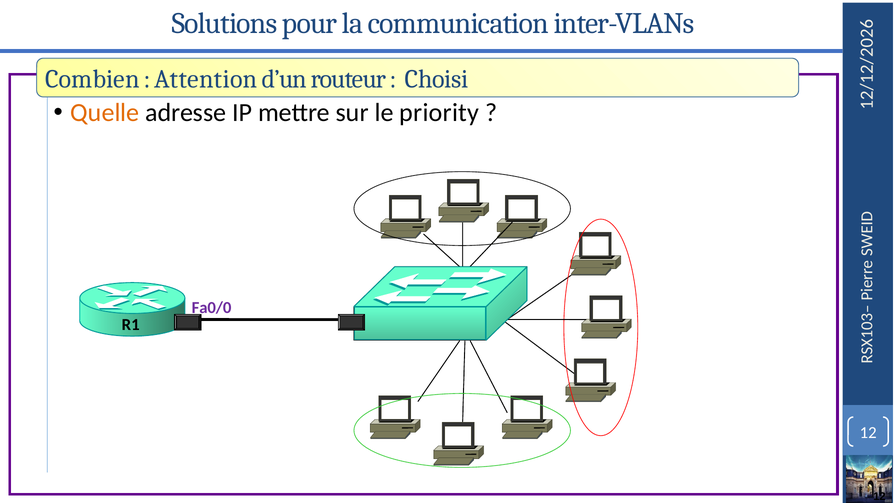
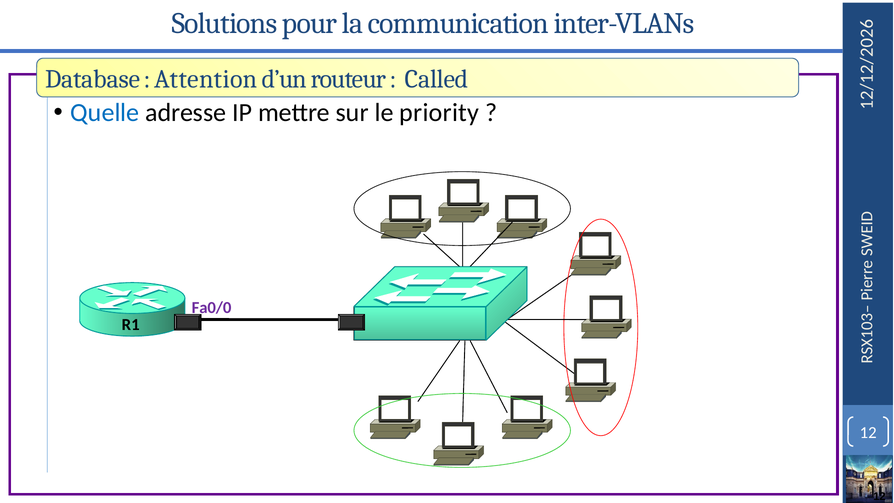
Combien: Combien -> Database
Choisi: Choisi -> Called
Quelle colour: orange -> blue
